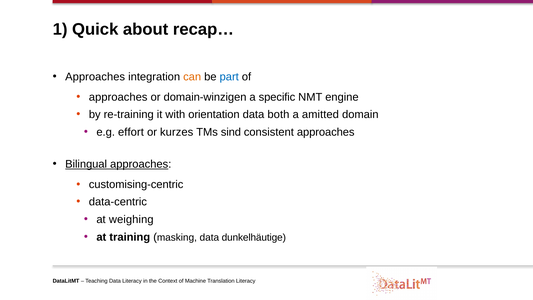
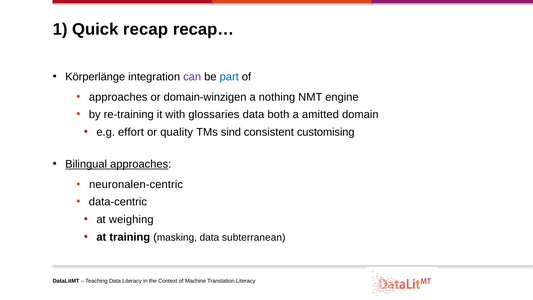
about: about -> recap
Approaches at (95, 77): Approaches -> Körperlänge
can colour: orange -> purple
specific: specific -> nothing
orientation: orientation -> glossaries
kurzes: kurzes -> quality
consistent approaches: approaches -> customising
customising-centric: customising-centric -> neuronalen-centric
dunkelhäutige: dunkelhäutige -> subterranean
